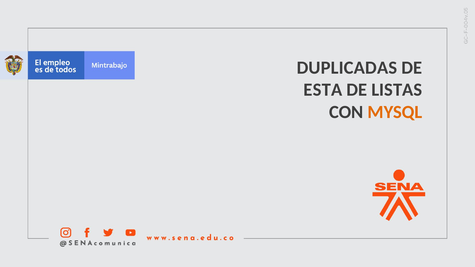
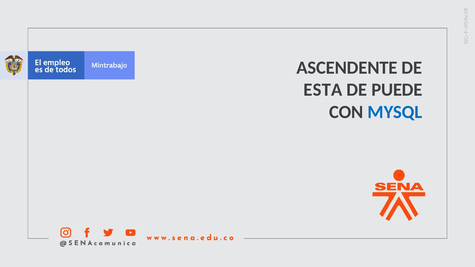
DUPLICADAS: DUPLICADAS -> ASCENDENTE
LISTAS: LISTAS -> PUEDE
MYSQL colour: orange -> blue
